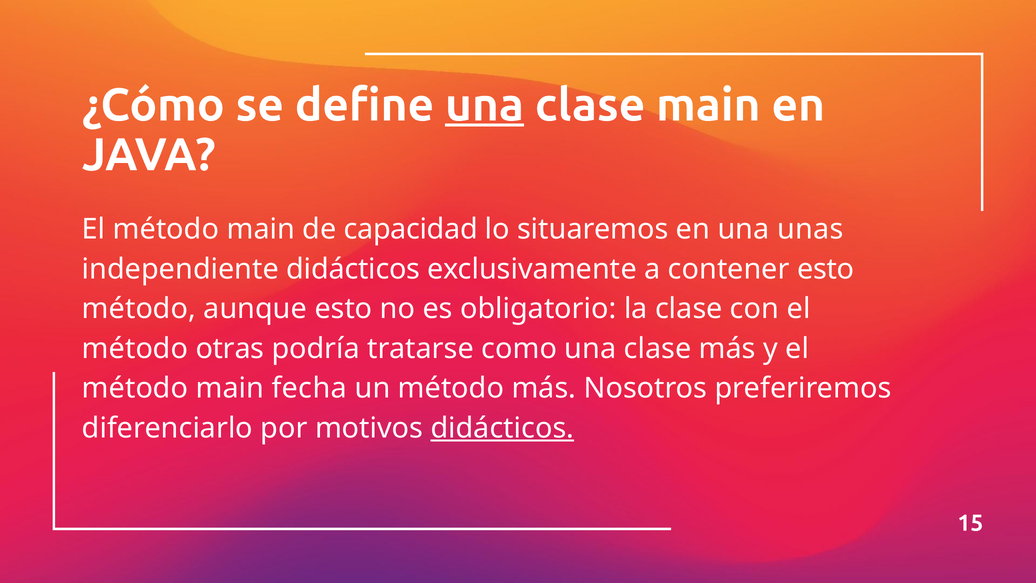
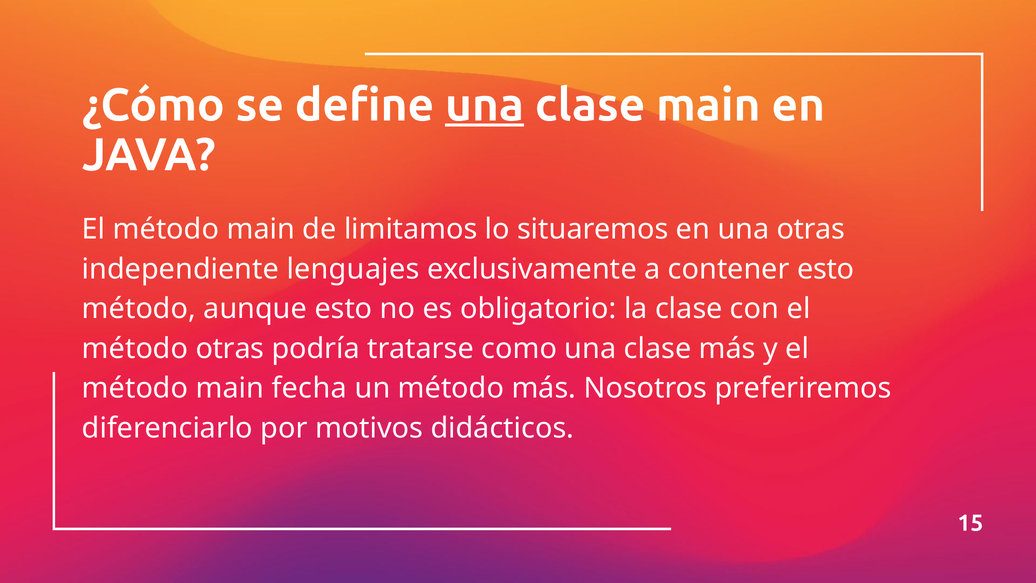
capacidad: capacidad -> limitamos
una unas: unas -> otras
independiente didácticos: didácticos -> lenguajes
didácticos at (502, 428) underline: present -> none
